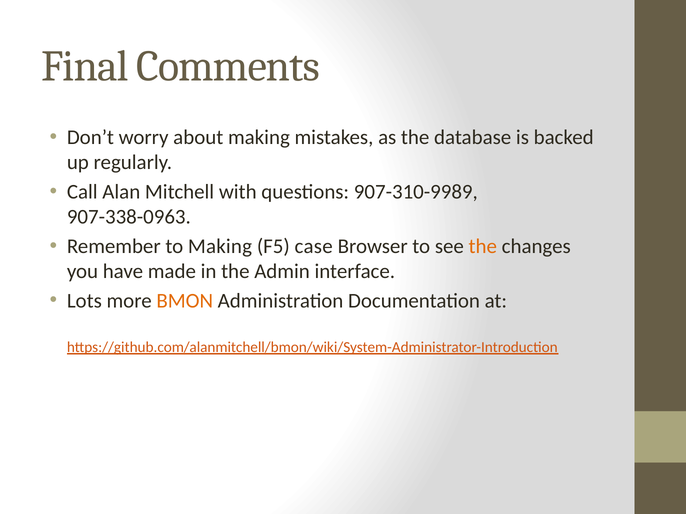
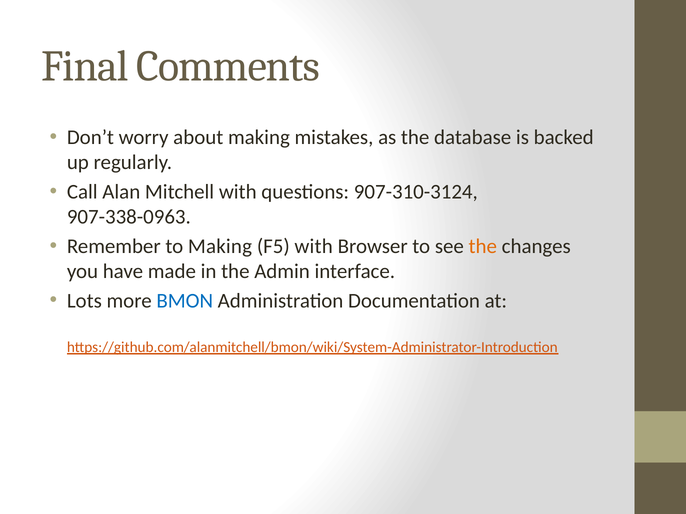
907-310-9989: 907-310-9989 -> 907-310-3124
F5 case: case -> with
BMON colour: orange -> blue
